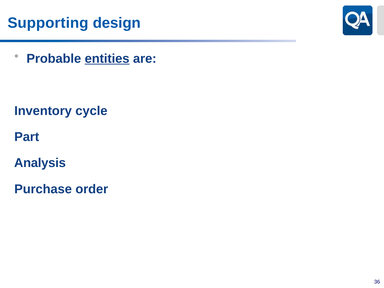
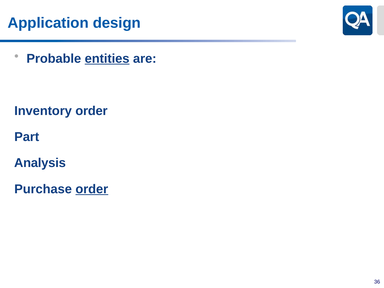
Supporting: Supporting -> Application
Inventory cycle: cycle -> order
order at (92, 189) underline: none -> present
